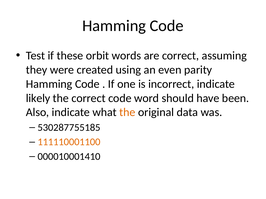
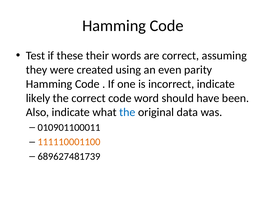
orbit: orbit -> their
the at (127, 113) colour: orange -> blue
530287755185: 530287755185 -> 010901100011
000010001410: 000010001410 -> 689627481739
